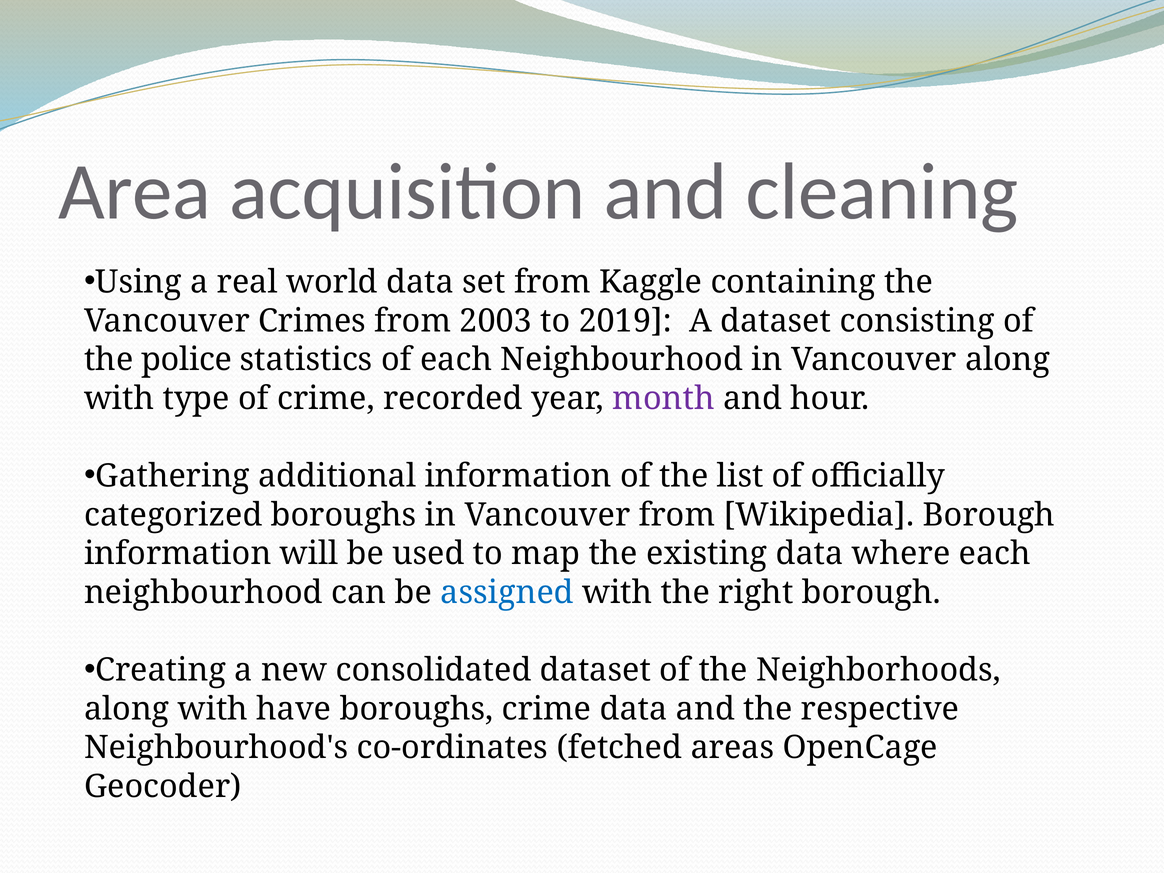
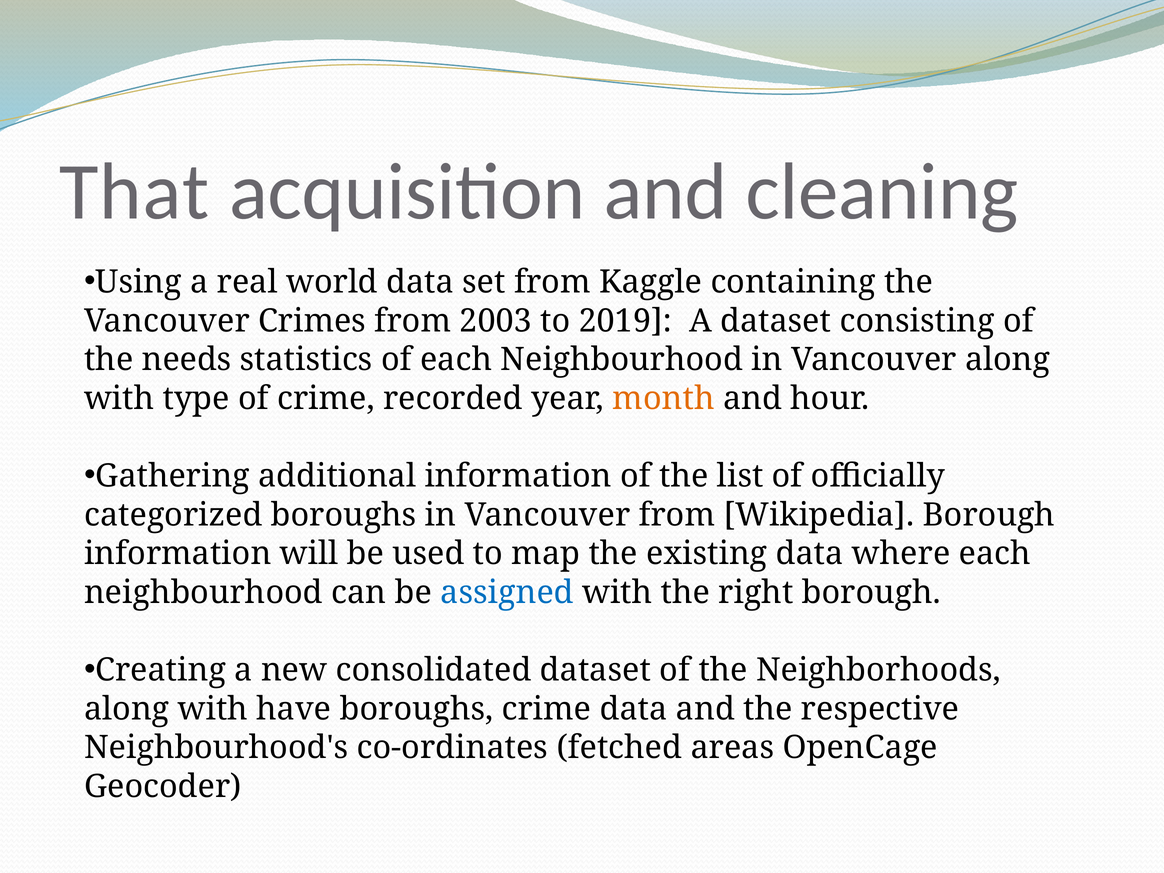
Area: Area -> That
police: police -> needs
month colour: purple -> orange
